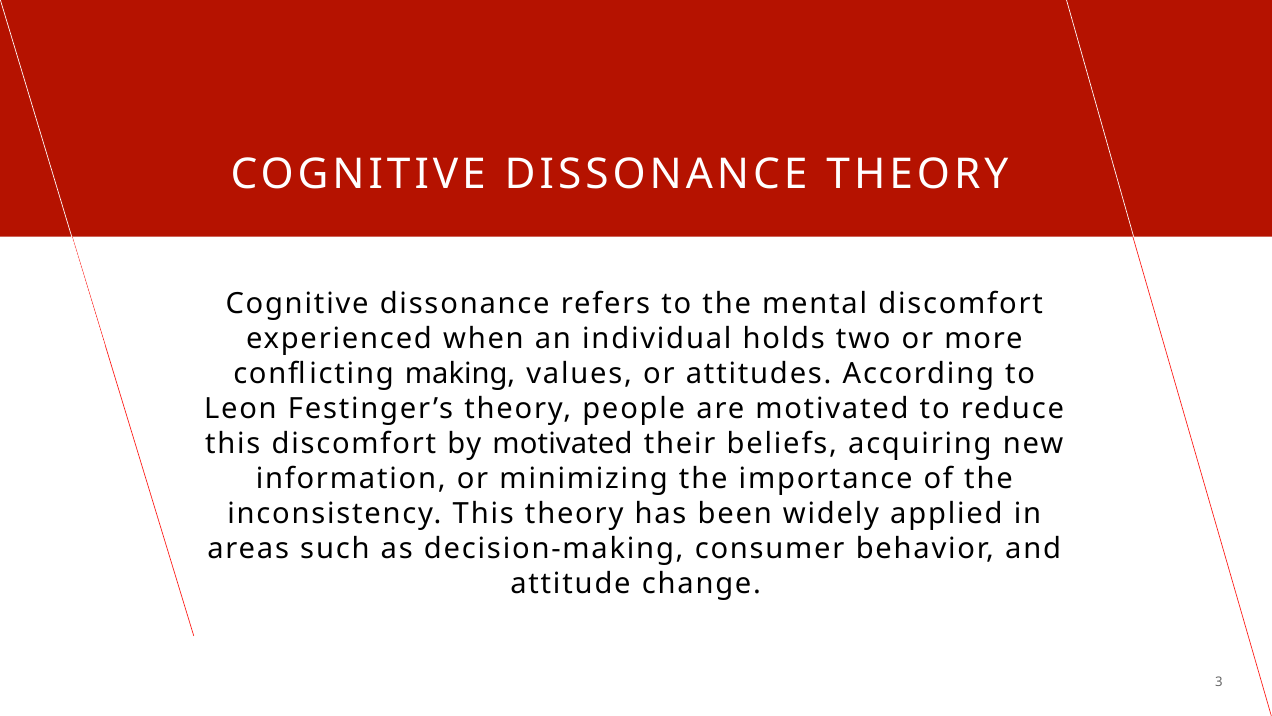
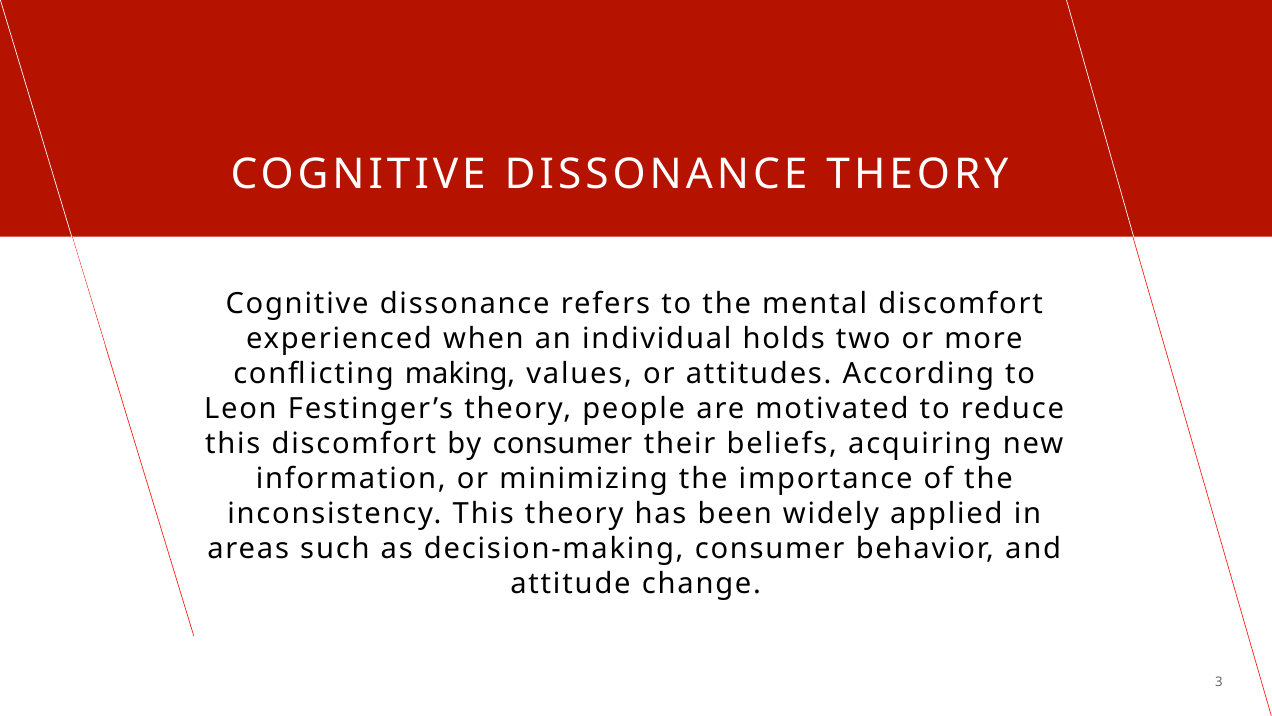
by motivated: motivated -> consumer
